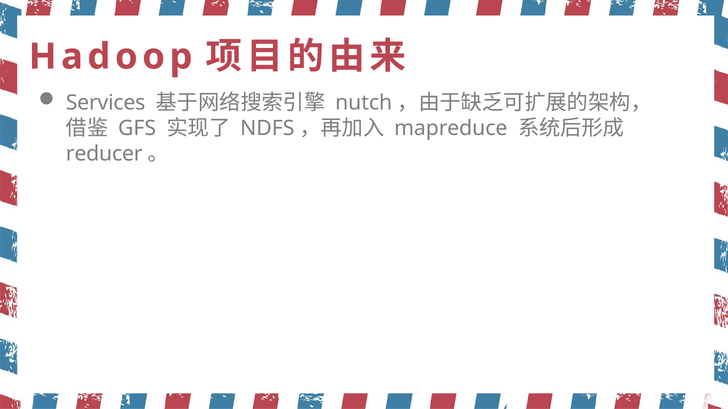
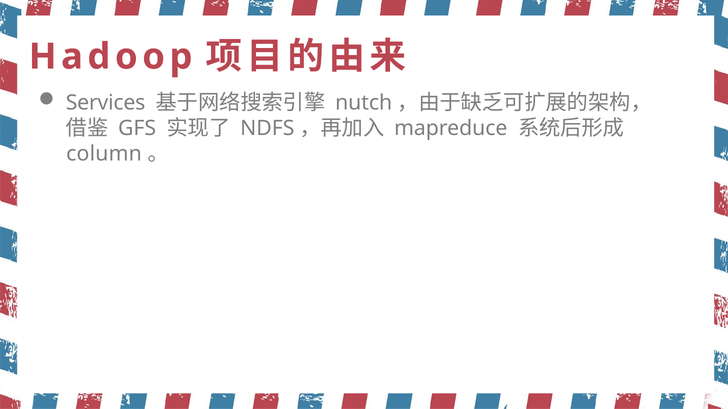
reducer: reducer -> column
